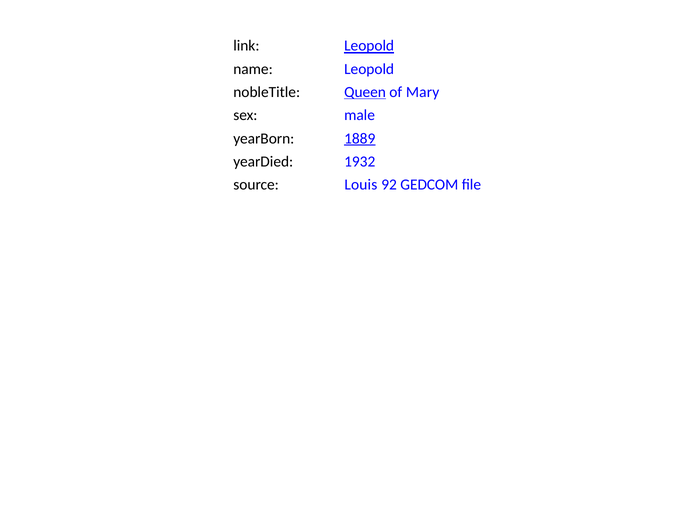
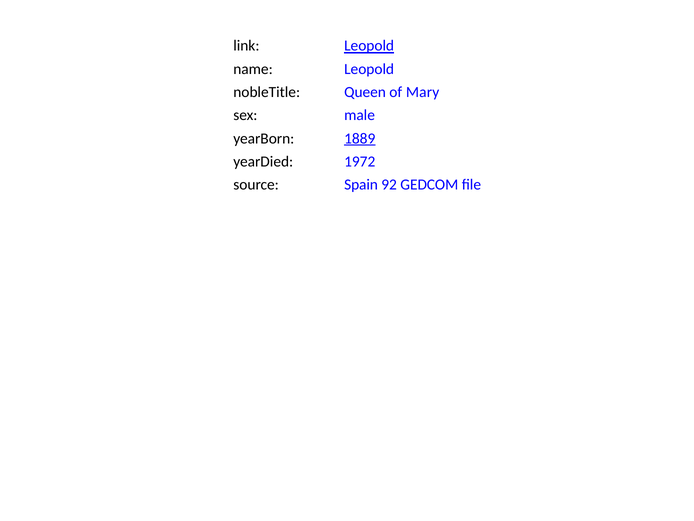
Queen underline: present -> none
1932: 1932 -> 1972
Louis: Louis -> Spain
